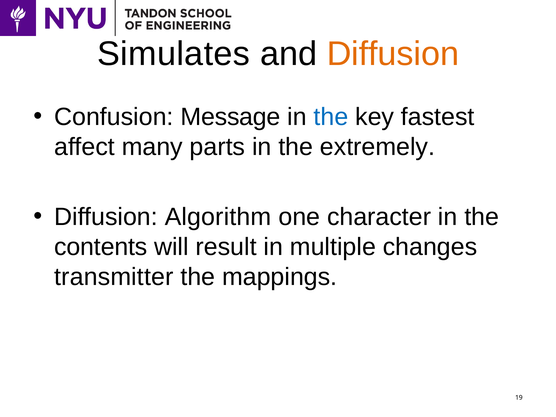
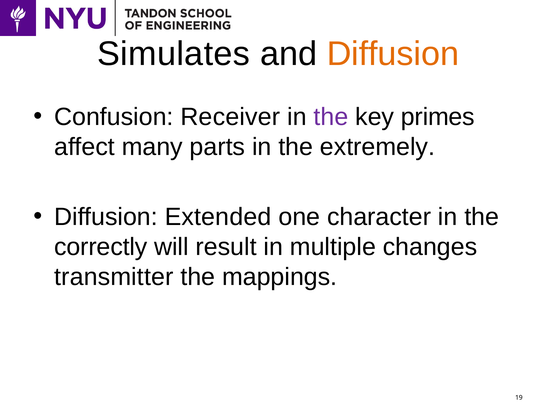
Message: Message -> Receiver
the at (331, 117) colour: blue -> purple
fastest: fastest -> primes
Algorithm: Algorithm -> Extended
contents: contents -> correctly
